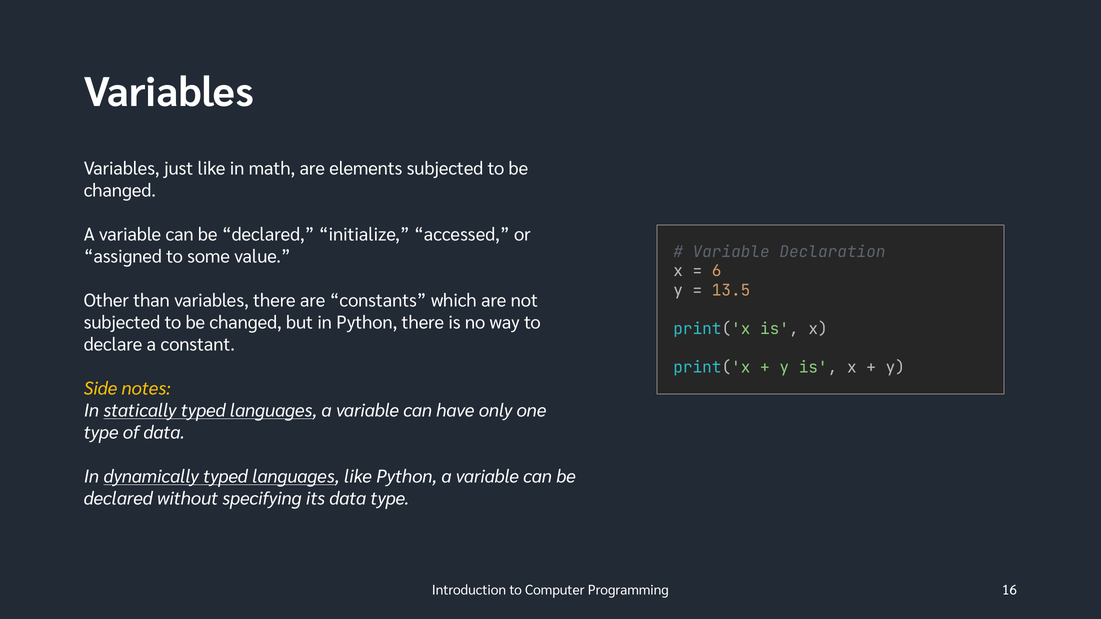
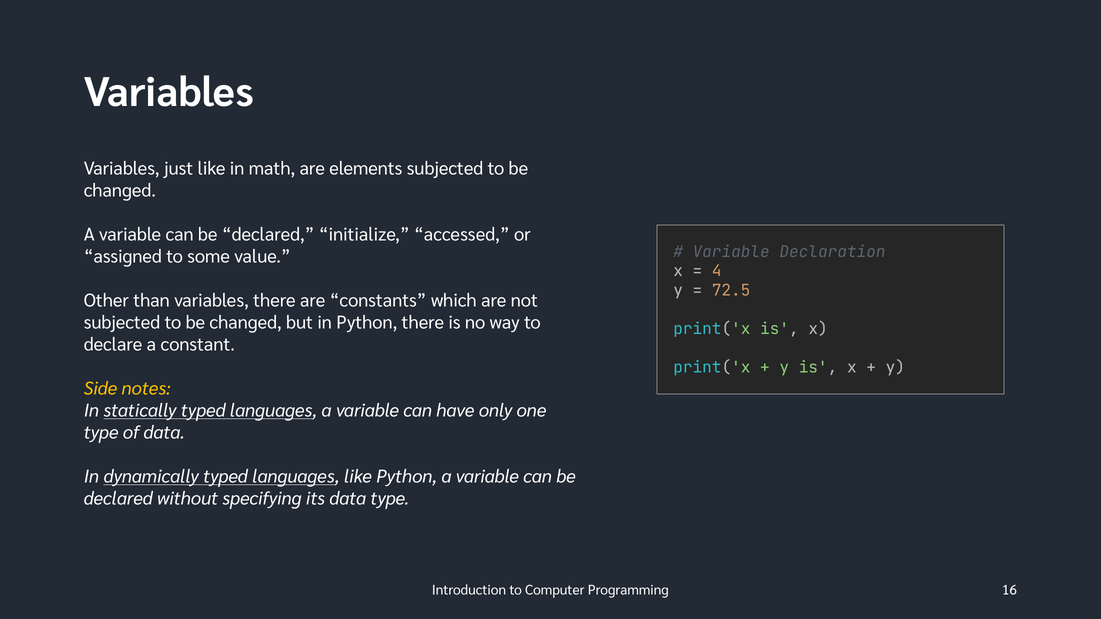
6: 6 -> 4
13.5: 13.5 -> 72.5
